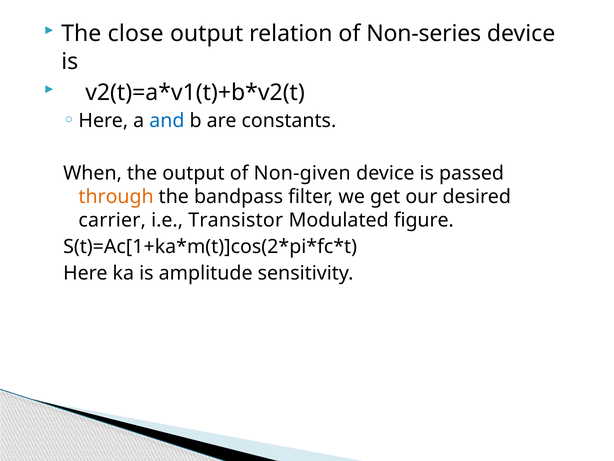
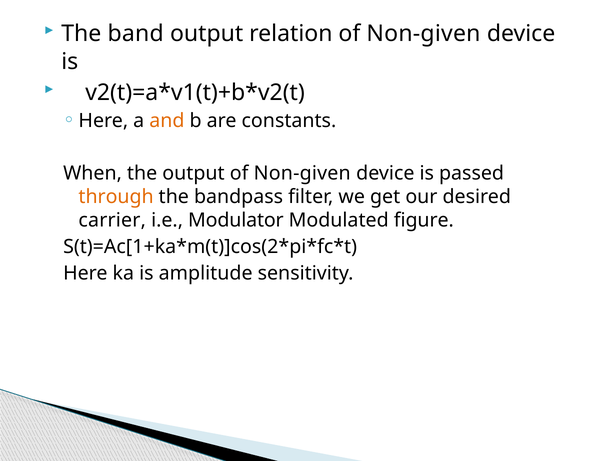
close: close -> band
relation of Non-series: Non-series -> Non-given
and colour: blue -> orange
Transistor: Transistor -> Modulator
